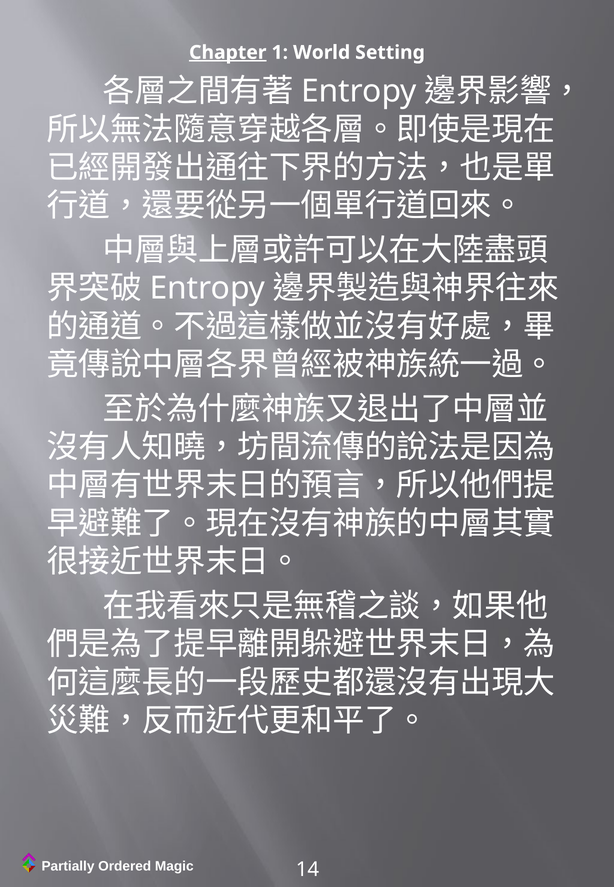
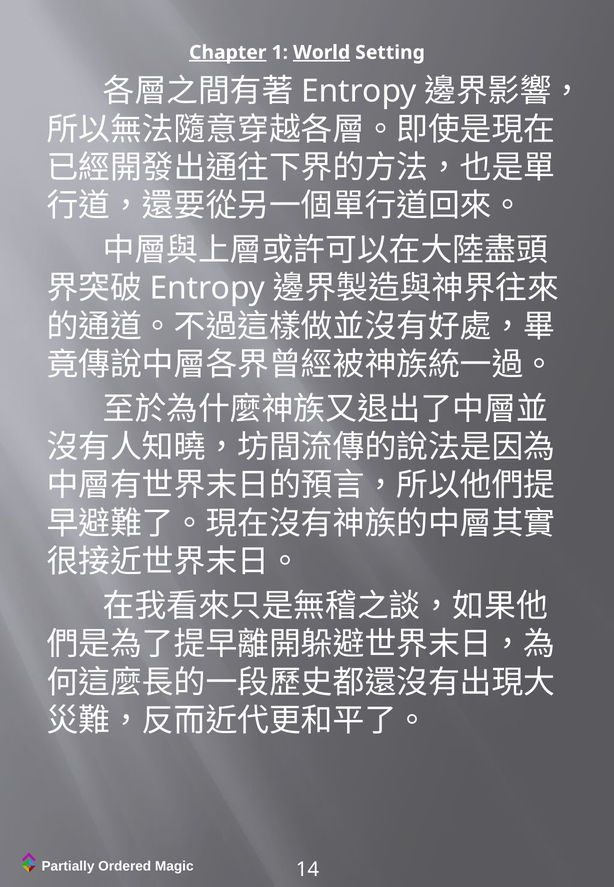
World underline: none -> present
